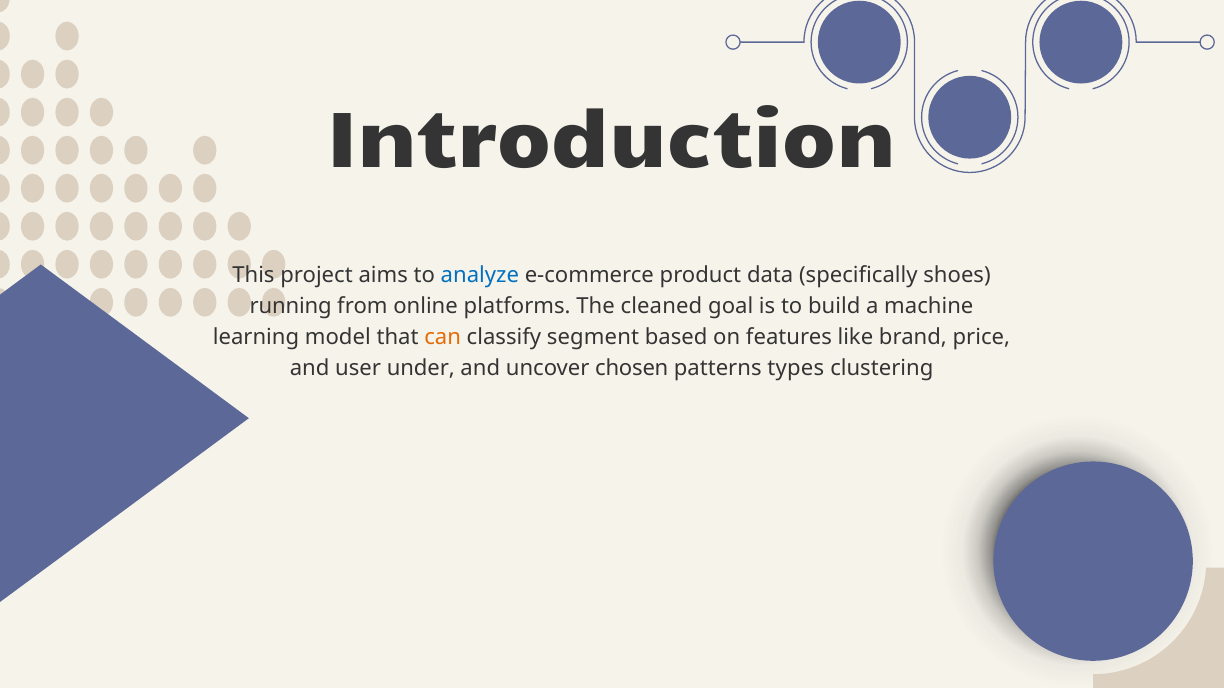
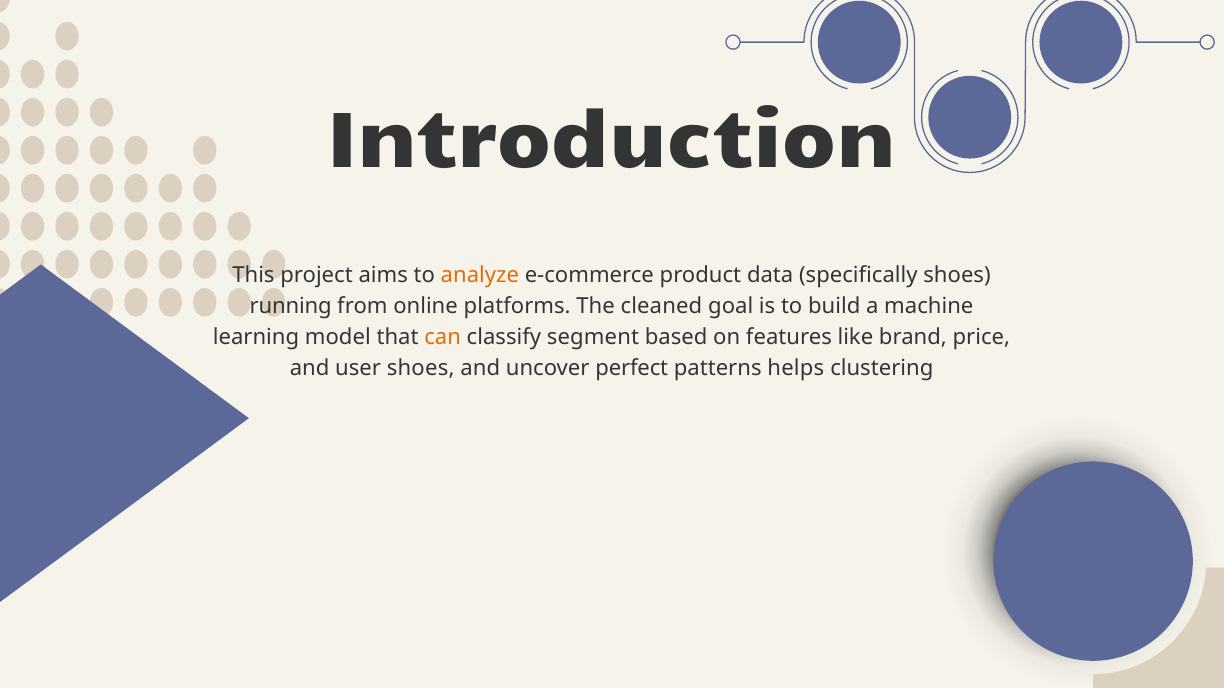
analyze colour: blue -> orange
user under: under -> shoes
chosen: chosen -> perfect
types: types -> helps
